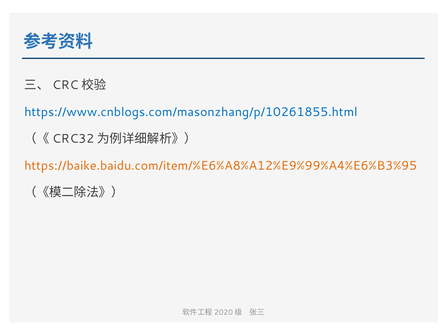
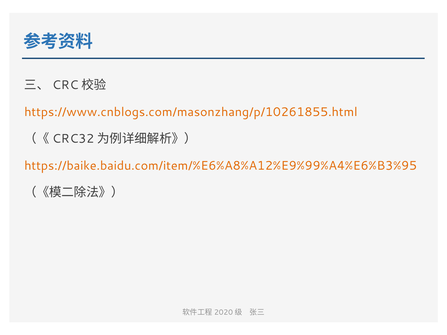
https://www.cnblogs.com/masonzhang/p/10261855.html colour: blue -> orange
